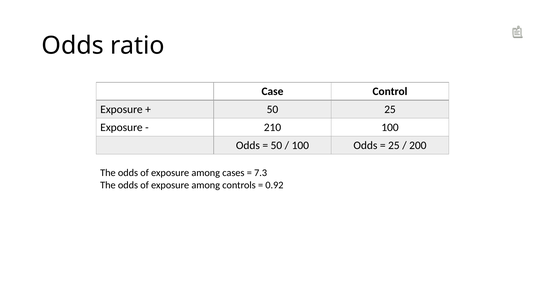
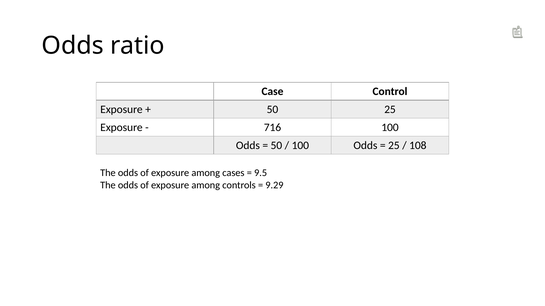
210: 210 -> 716
200: 200 -> 108
7.3: 7.3 -> 9.5
0.92: 0.92 -> 9.29
